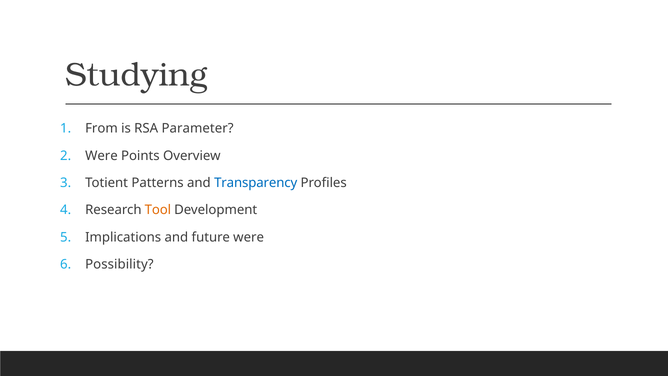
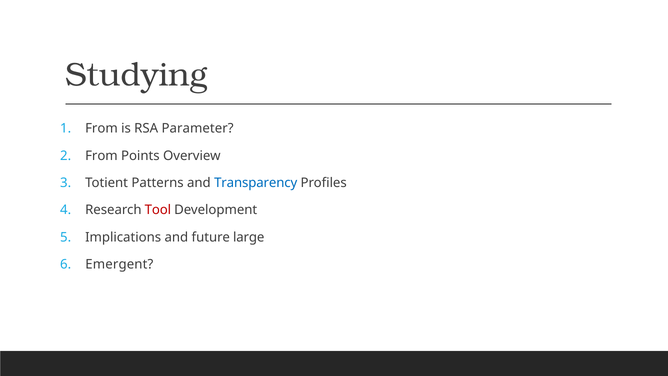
Were at (101, 156): Were -> From
Tool colour: orange -> red
future were: were -> large
Possibility: Possibility -> Emergent
